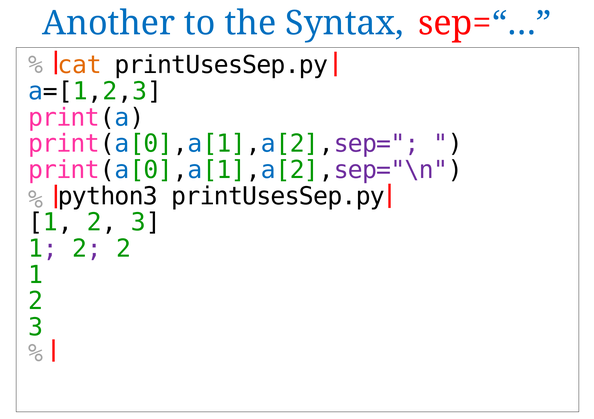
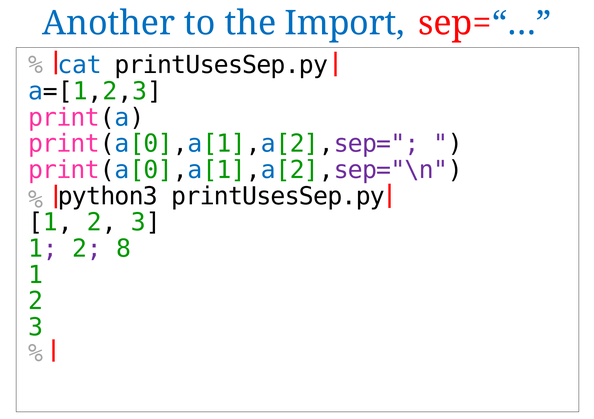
Syntax: Syntax -> Import
cat colour: orange -> blue
2 2: 2 -> 8
